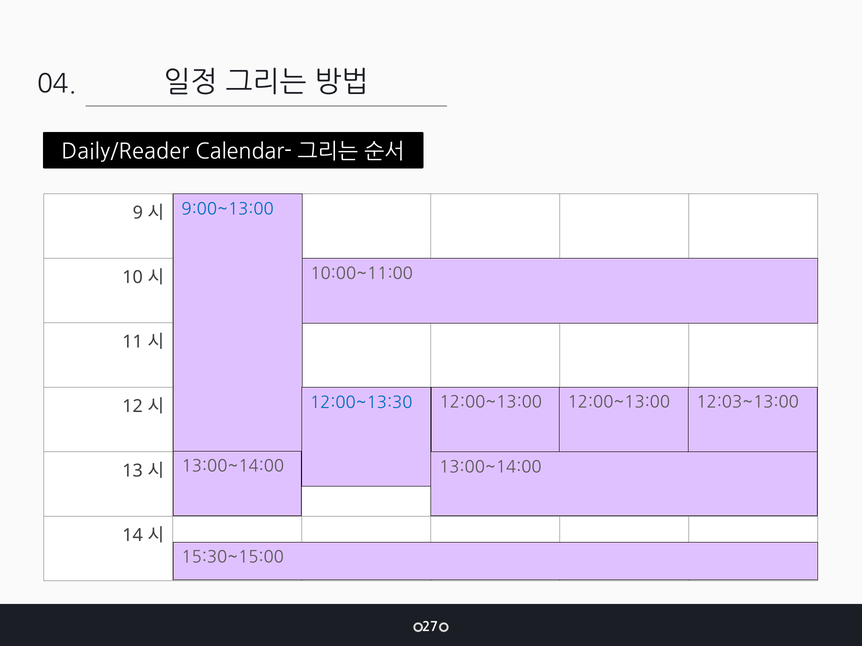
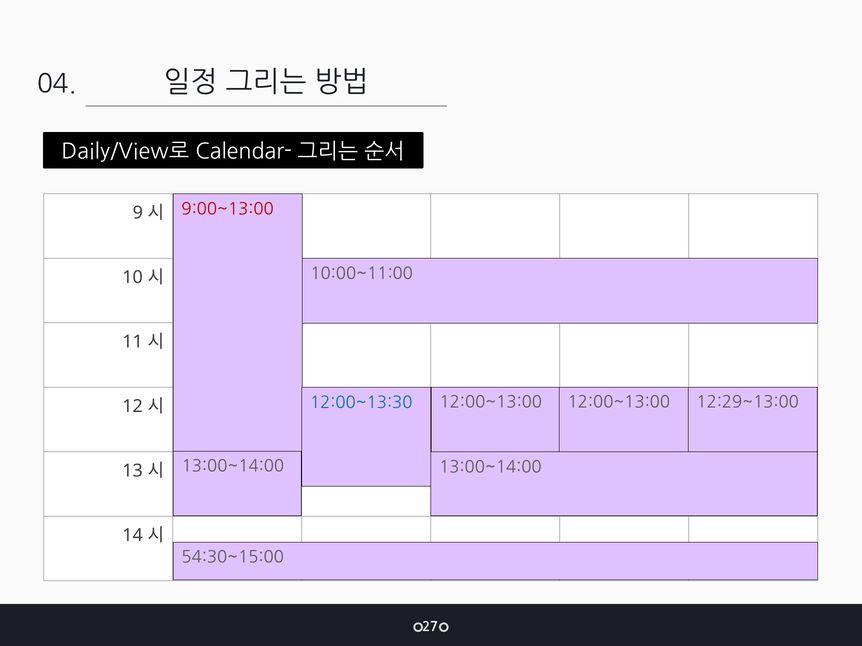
Daily/Reader: Daily/Reader -> Daily/View로
9:00~13:00 colour: blue -> red
12:03~13:00: 12:03~13:00 -> 12:29~13:00
15:30~15:00: 15:30~15:00 -> 54:30~15:00
